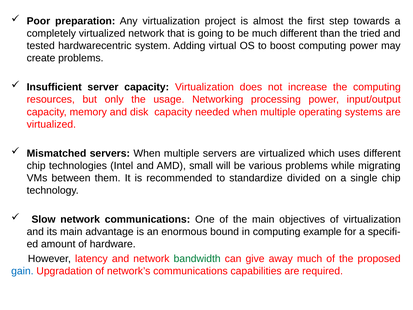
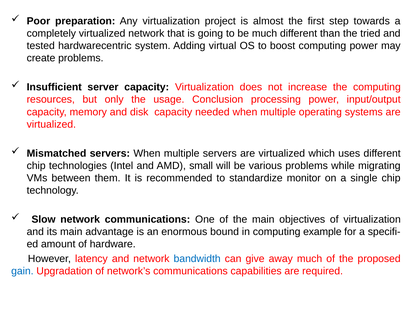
Networking: Networking -> Conclusion
divided: divided -> monitor
bandwidth colour: green -> blue
